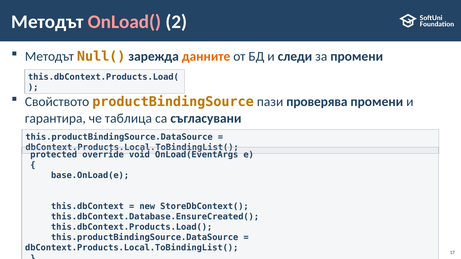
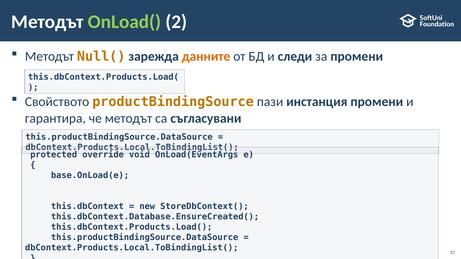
OnLoad( colour: pink -> light green
проверява: проверява -> инстанция
че таблица: таблица -> методът
